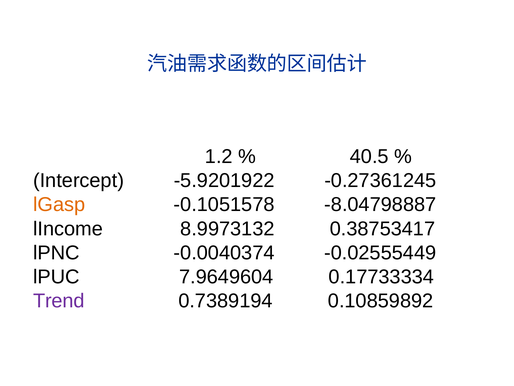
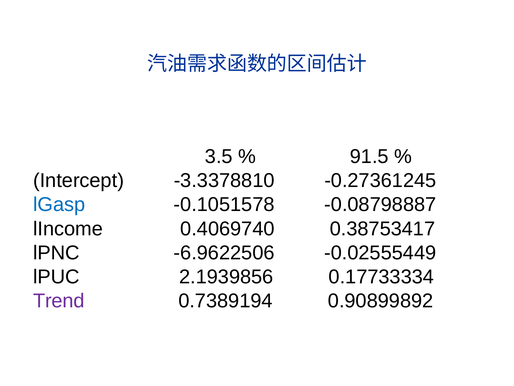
1.2: 1.2 -> 3.5
40.5: 40.5 -> 91.5
-5.9201922: -5.9201922 -> -3.3378810
lGasp colour: orange -> blue
-8.04798887: -8.04798887 -> -0.08798887
8.9973132: 8.9973132 -> 0.4069740
-0.0040374: -0.0040374 -> -6.9622506
7.9649604: 7.9649604 -> 2.1939856
0.10859892: 0.10859892 -> 0.90899892
